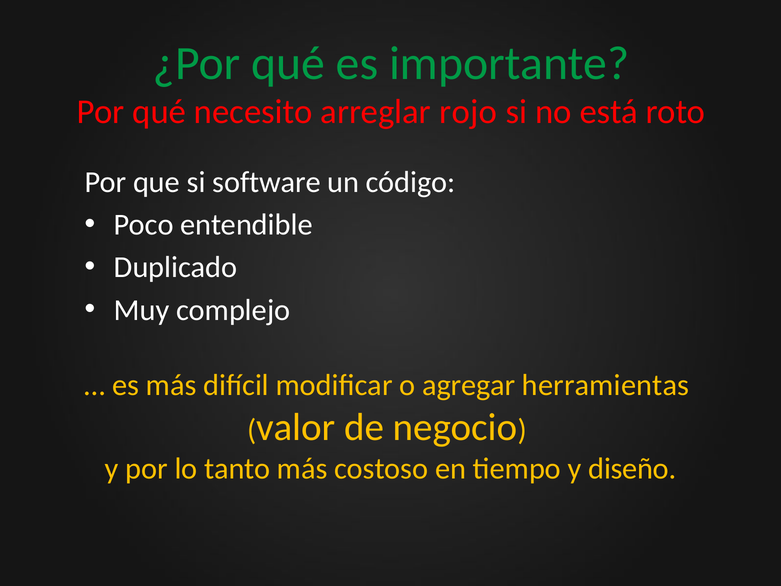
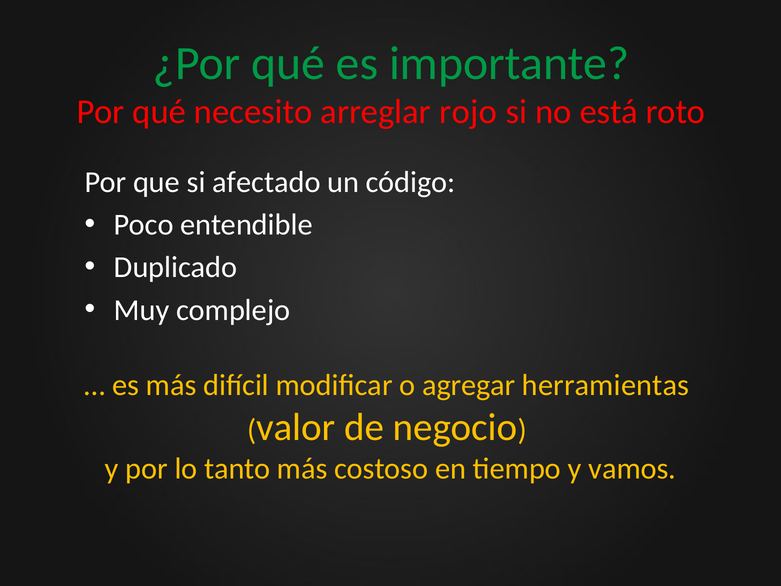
software: software -> afectado
diseño: diseño -> vamos
